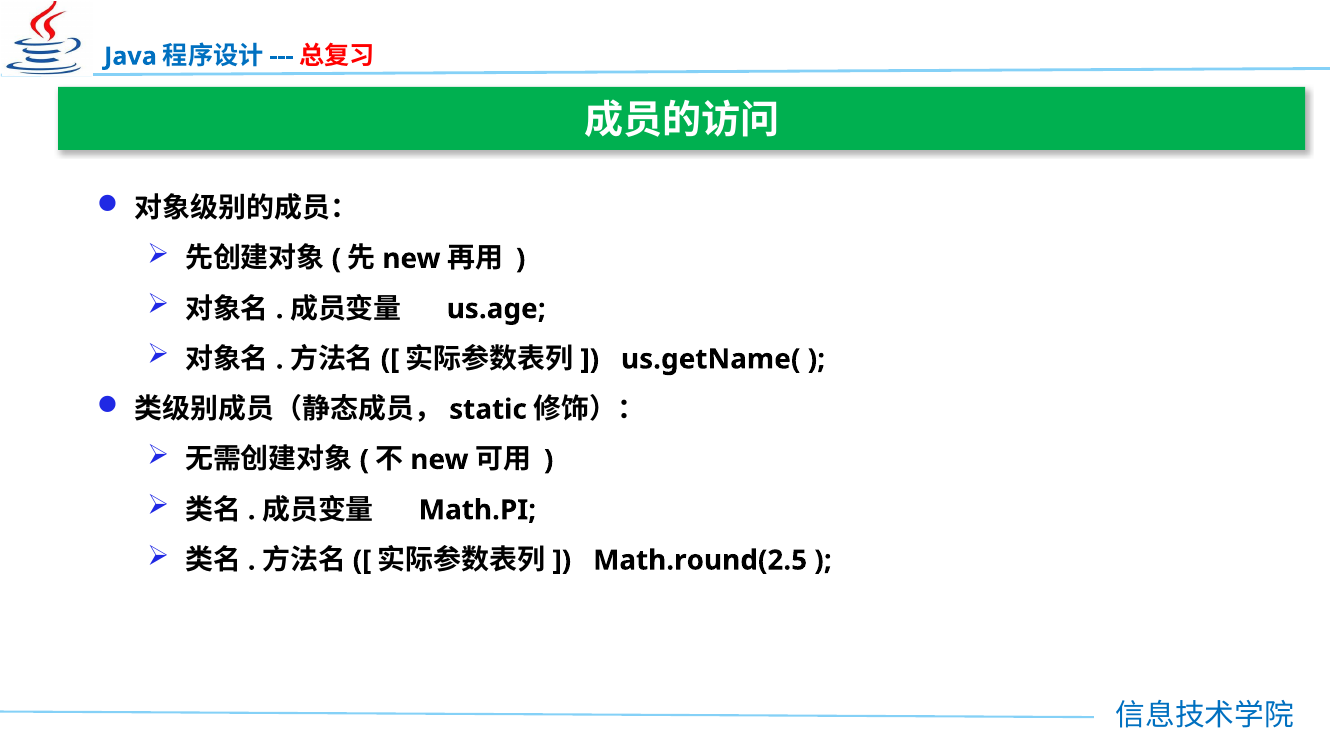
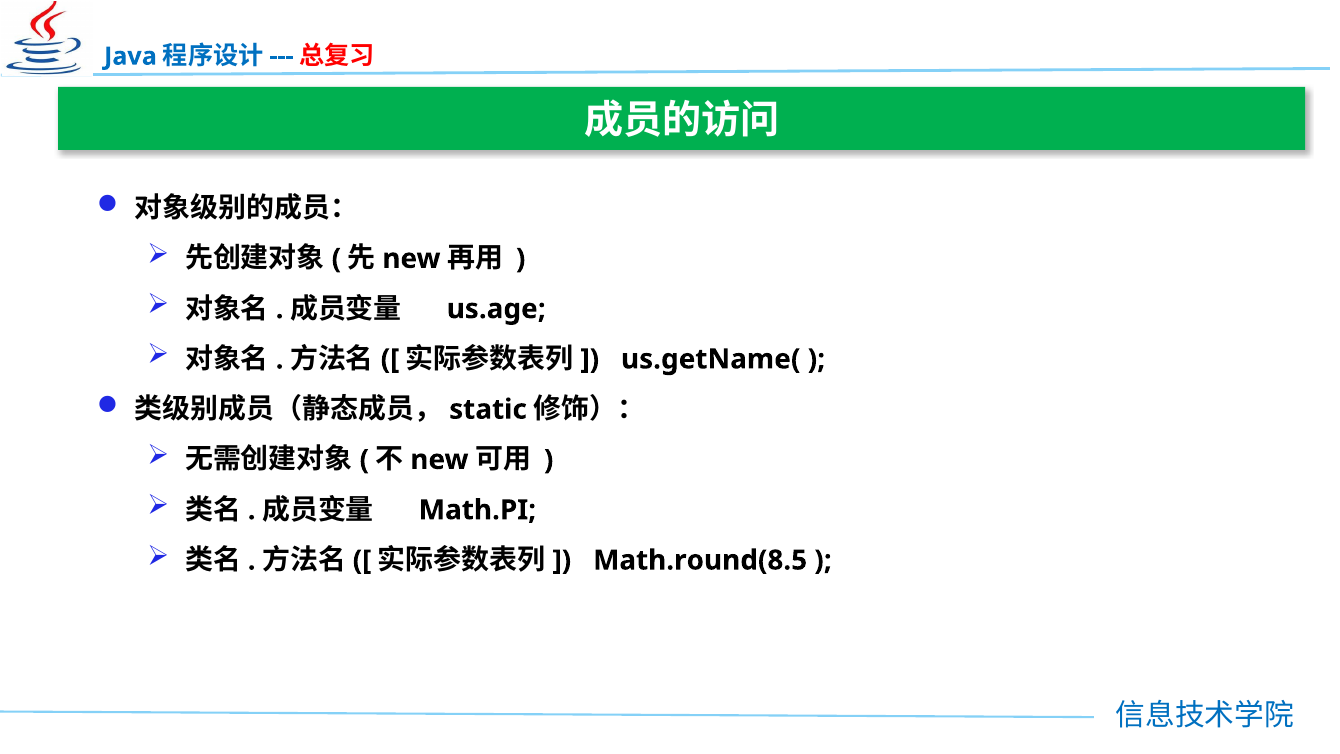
Math.round(2.5: Math.round(2.5 -> Math.round(8.5
